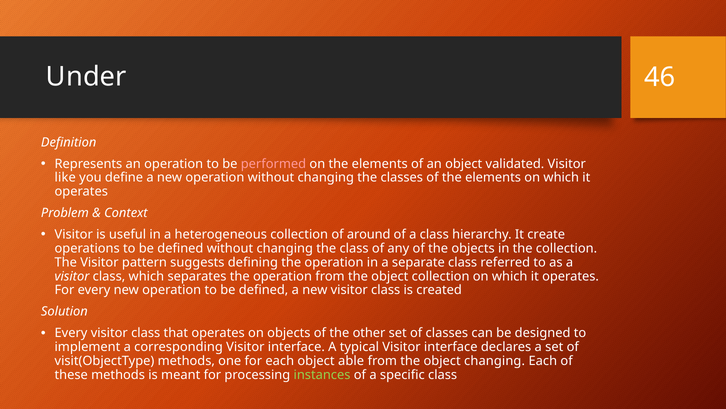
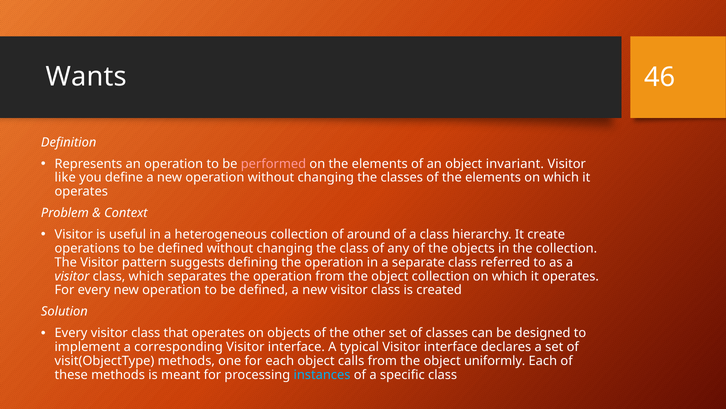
Under: Under -> Wants
validated: validated -> invariant
able: able -> calls
object changing: changing -> uniformly
instances colour: light green -> light blue
